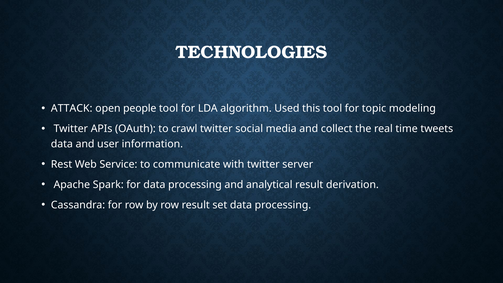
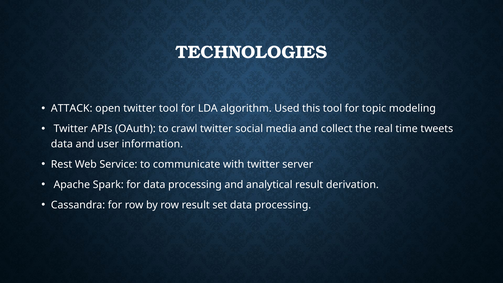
open people: people -> twitter
